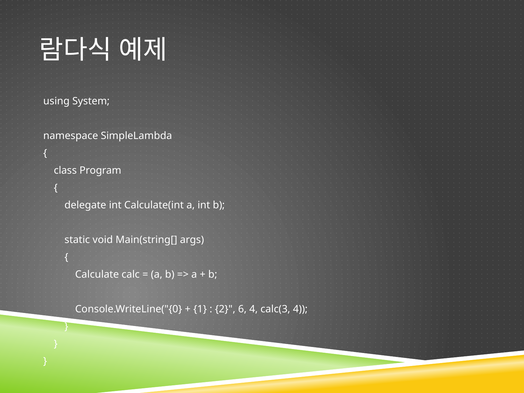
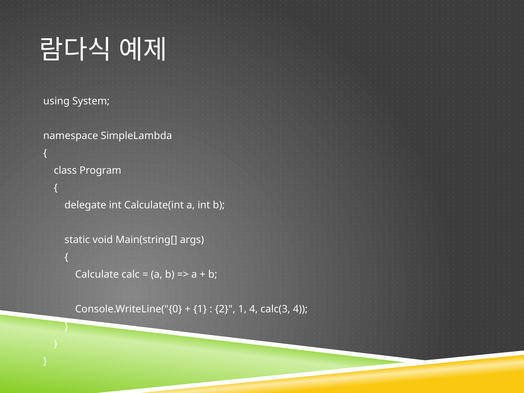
2 6: 6 -> 1
